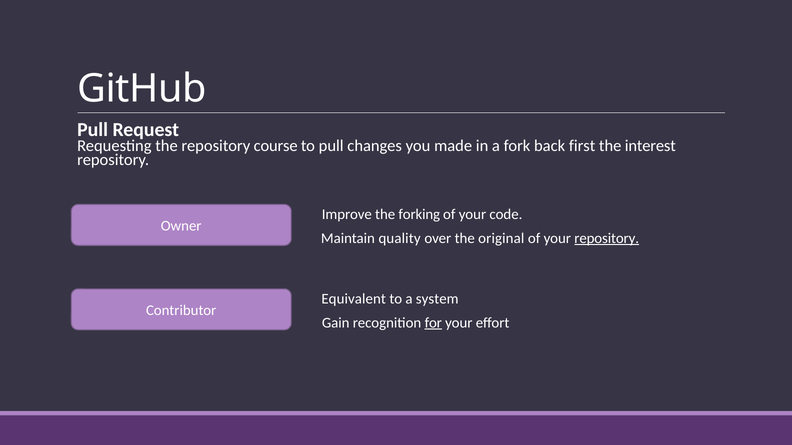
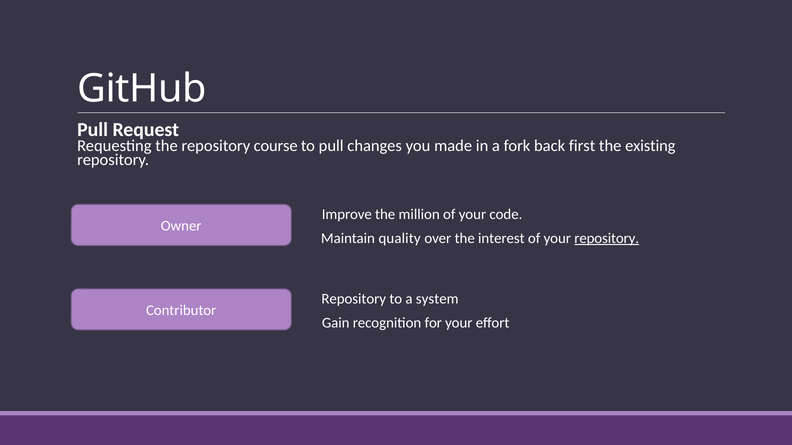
interest: interest -> existing
forking: forking -> million
original: original -> interest
Equivalent at (354, 299): Equivalent -> Repository
for underline: present -> none
